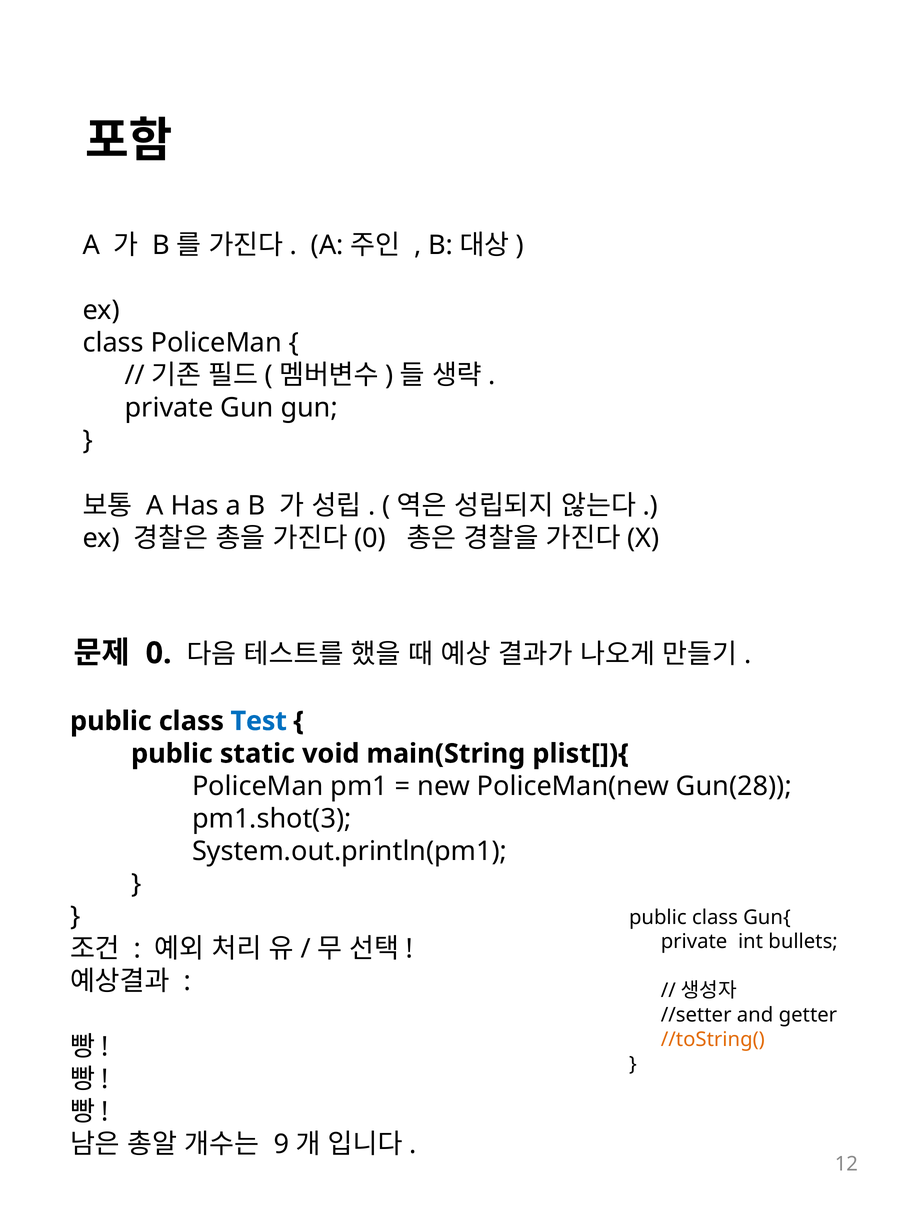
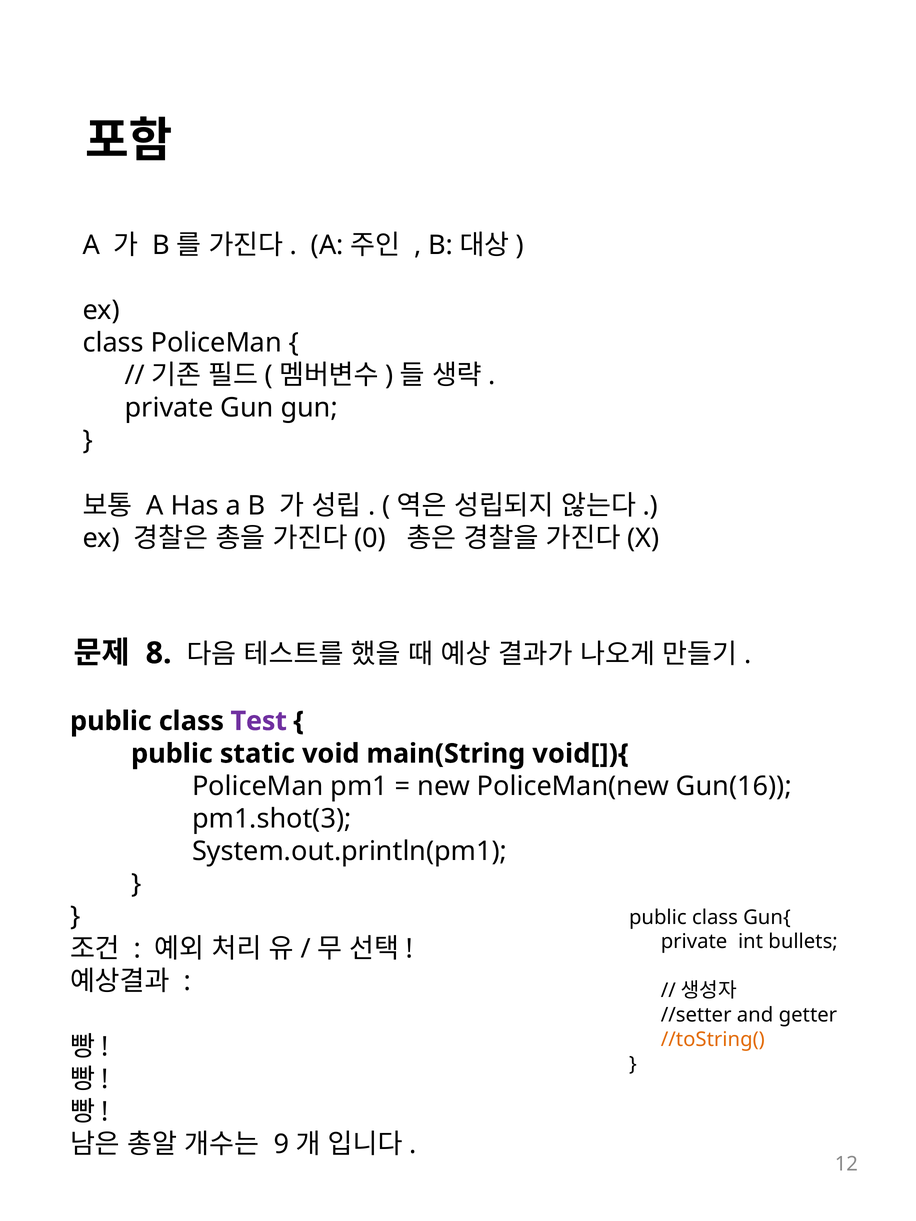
0: 0 -> 8
Test colour: blue -> purple
plist[]){: plist[]){ -> void[]){
Gun(28: Gun(28 -> Gun(16
